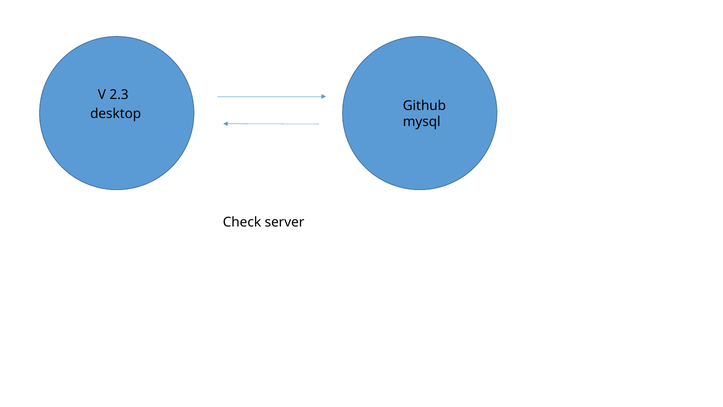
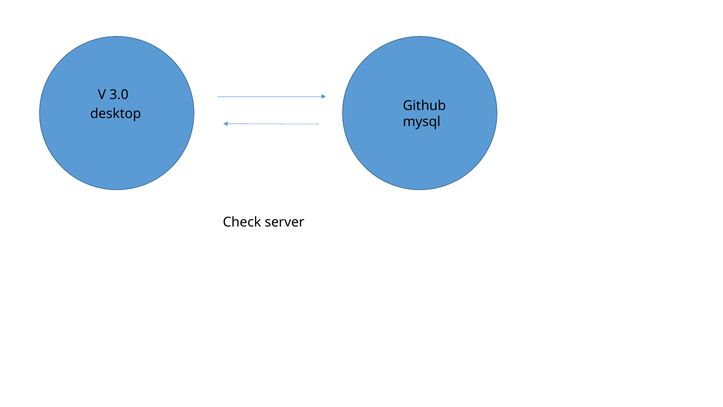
2.3: 2.3 -> 3.0
